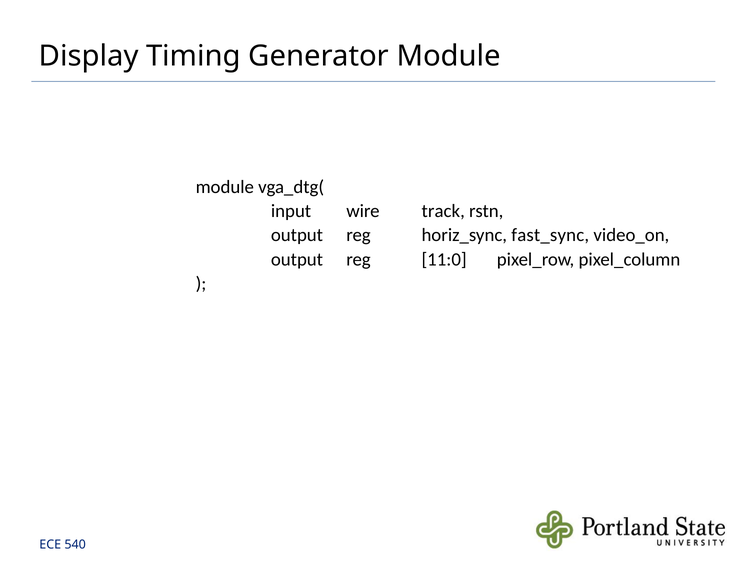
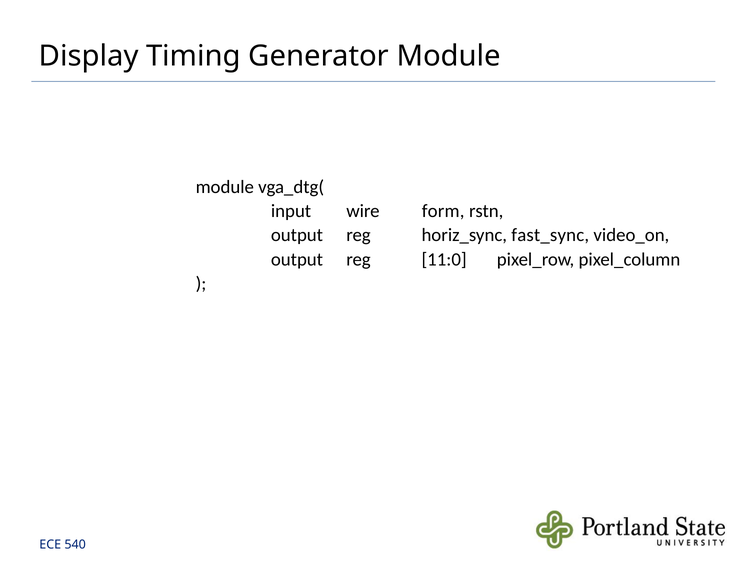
track: track -> form
